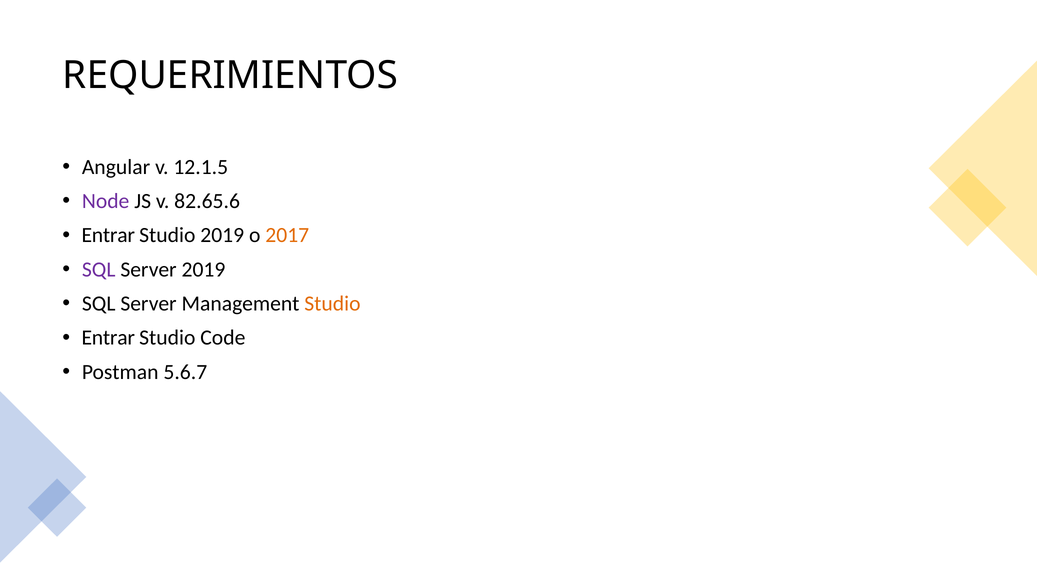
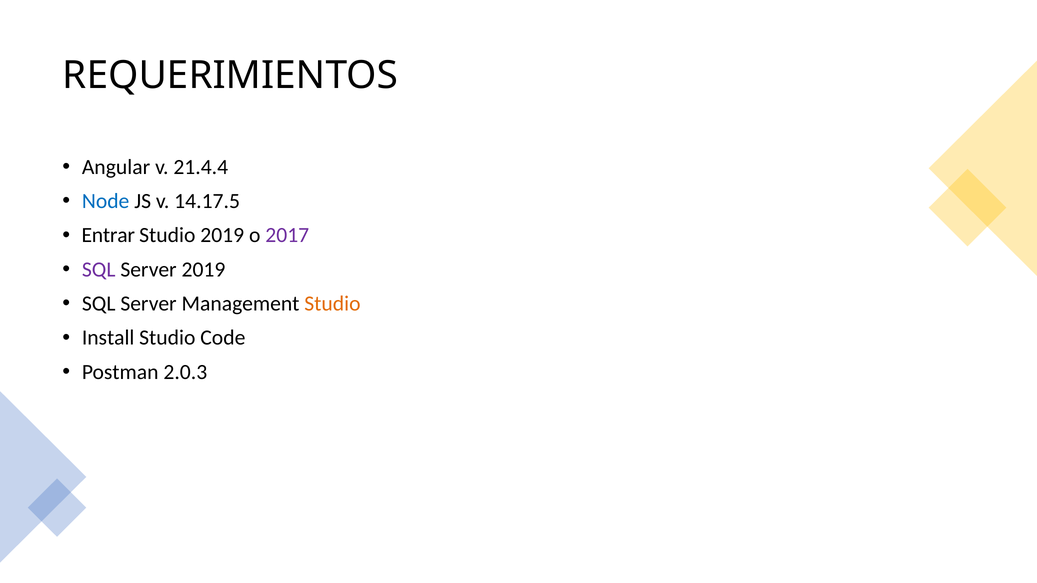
12.1.5: 12.1.5 -> 21.4.4
Node colour: purple -> blue
82.65.6: 82.65.6 -> 14.17.5
2017 colour: orange -> purple
Entrar at (108, 338): Entrar -> Install
5.6.7: 5.6.7 -> 2.0.3
